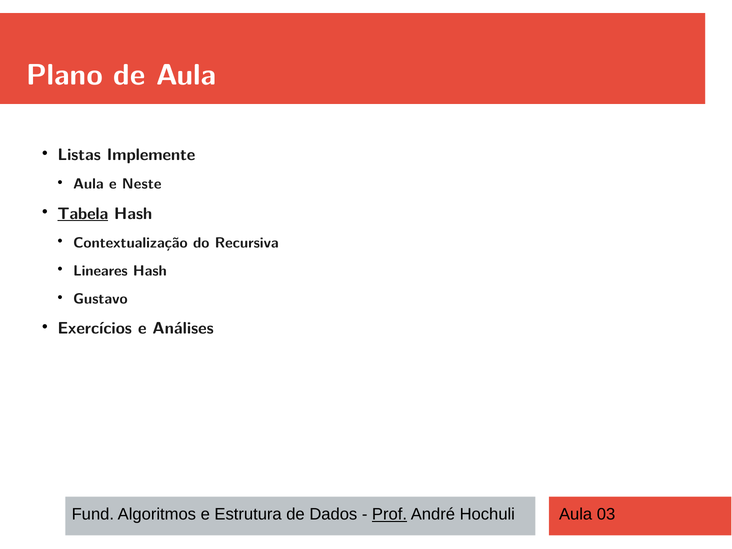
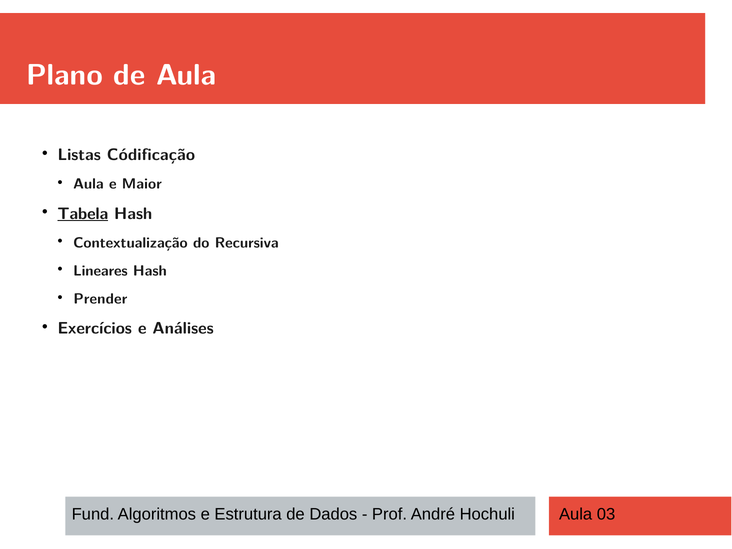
Implemente: Implemente -> Códificação
Neste: Neste -> Maior
Gustavo: Gustavo -> Prender
Prof underline: present -> none
